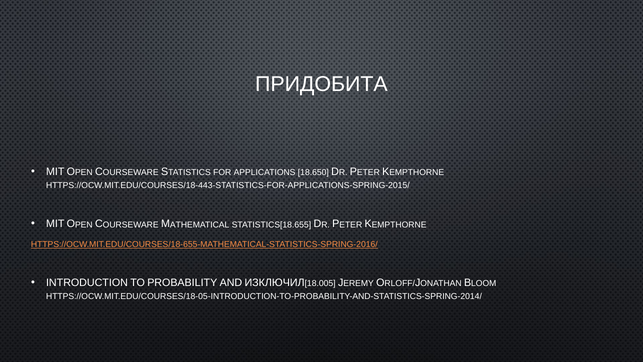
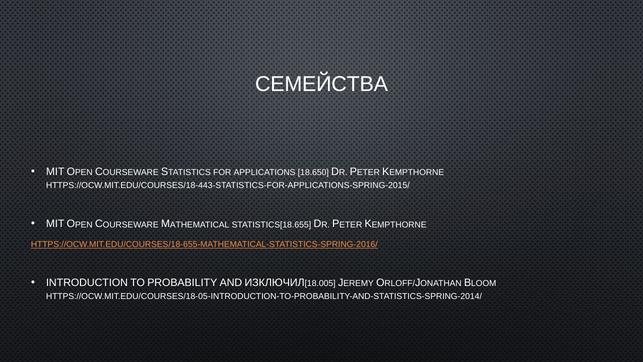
ПРИДОБИТА: ПРИДОБИТА -> СЕМЕЙСТВА
